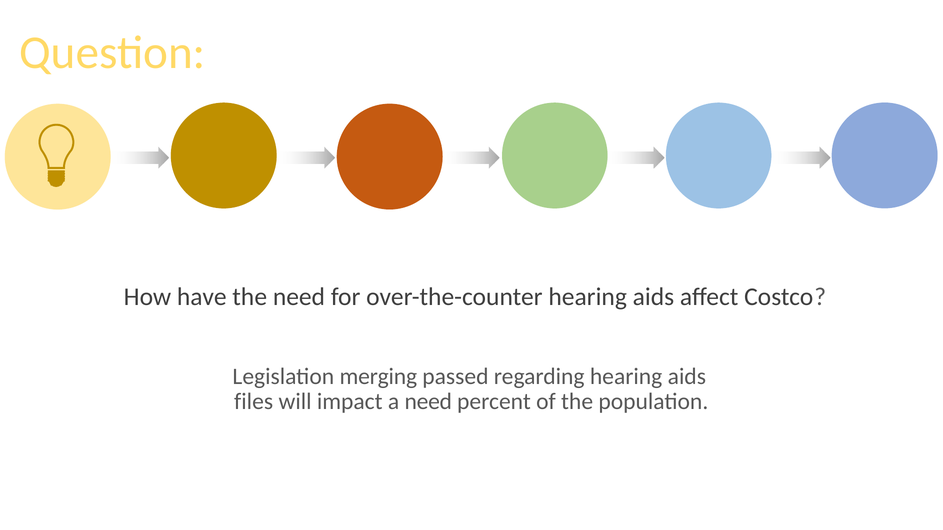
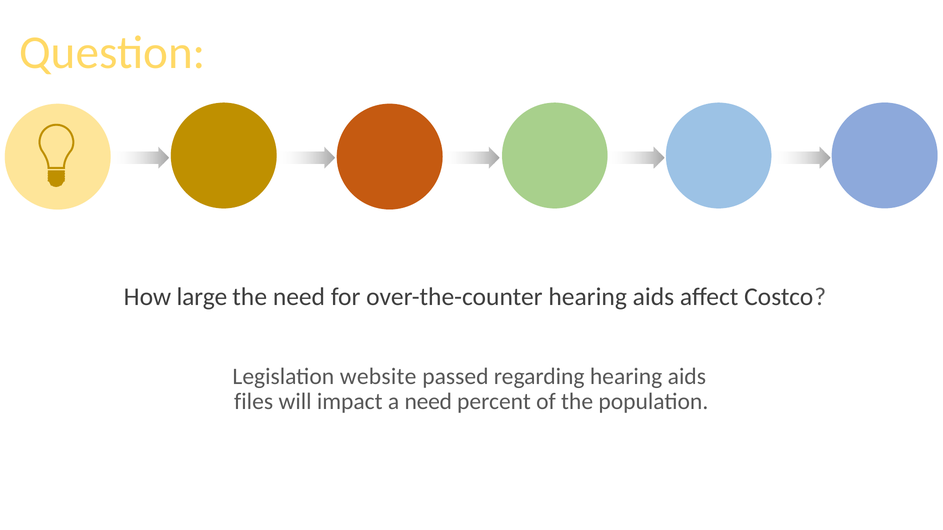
have: have -> large
merging: merging -> website
